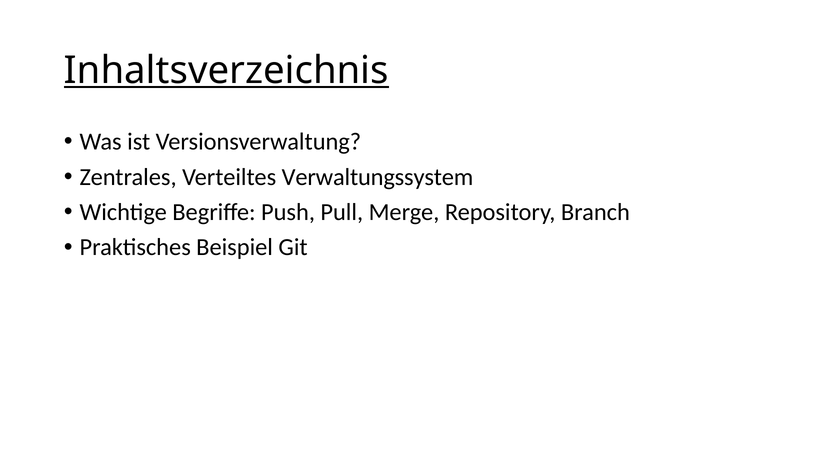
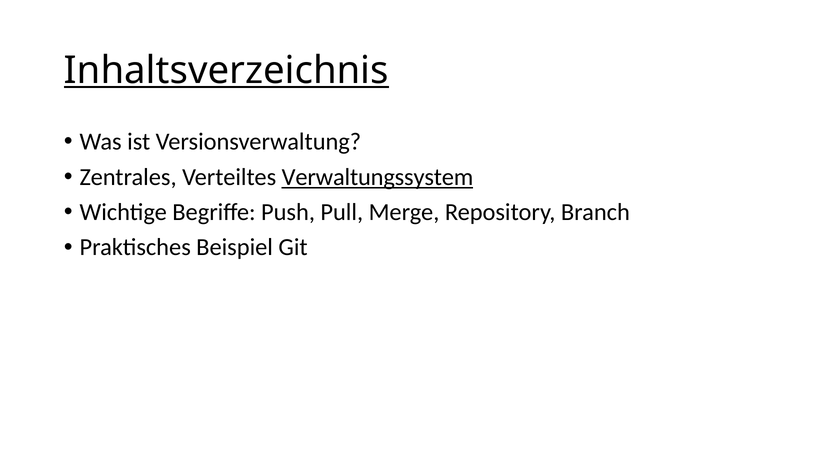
Verwaltungssystem underline: none -> present
